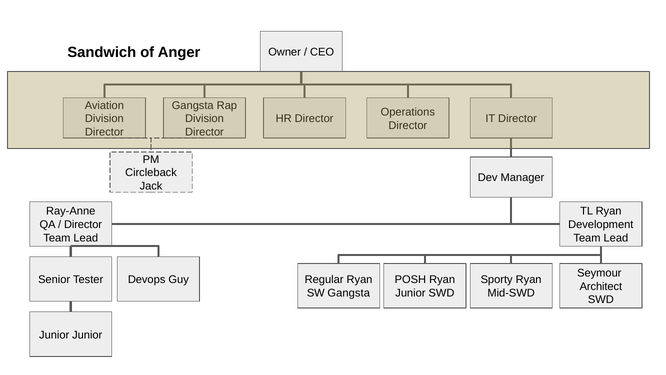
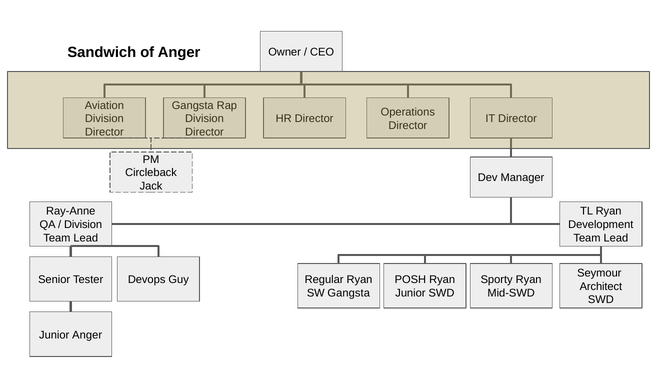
Director at (83, 224): Director -> Division
Junior Junior: Junior -> Anger
